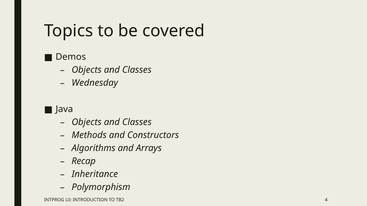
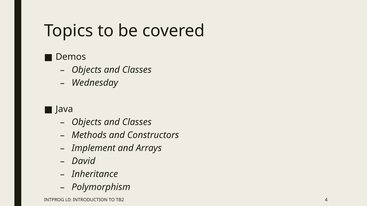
Algorithms: Algorithms -> Implement
Recap: Recap -> David
